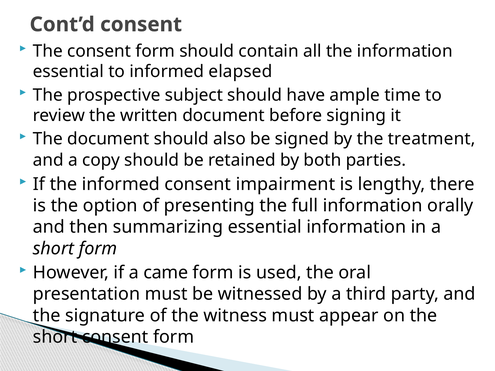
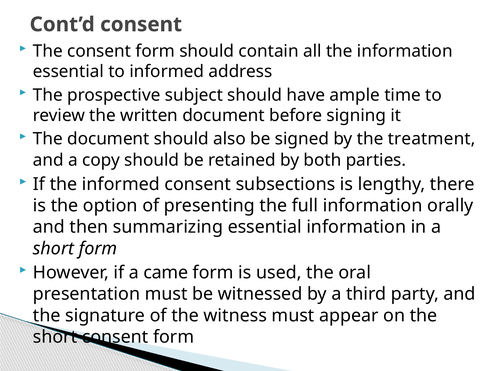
elapsed: elapsed -> address
impairment: impairment -> subsections
